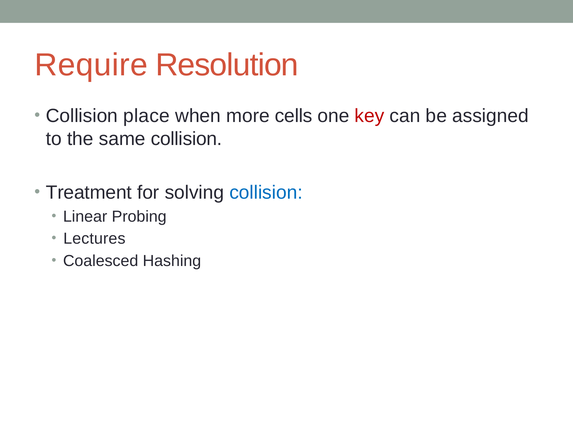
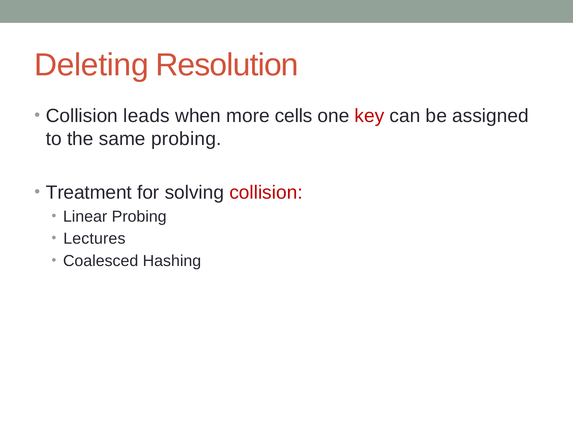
Require: Require -> Deleting
place: place -> leads
same collision: collision -> probing
collision at (266, 192) colour: blue -> red
